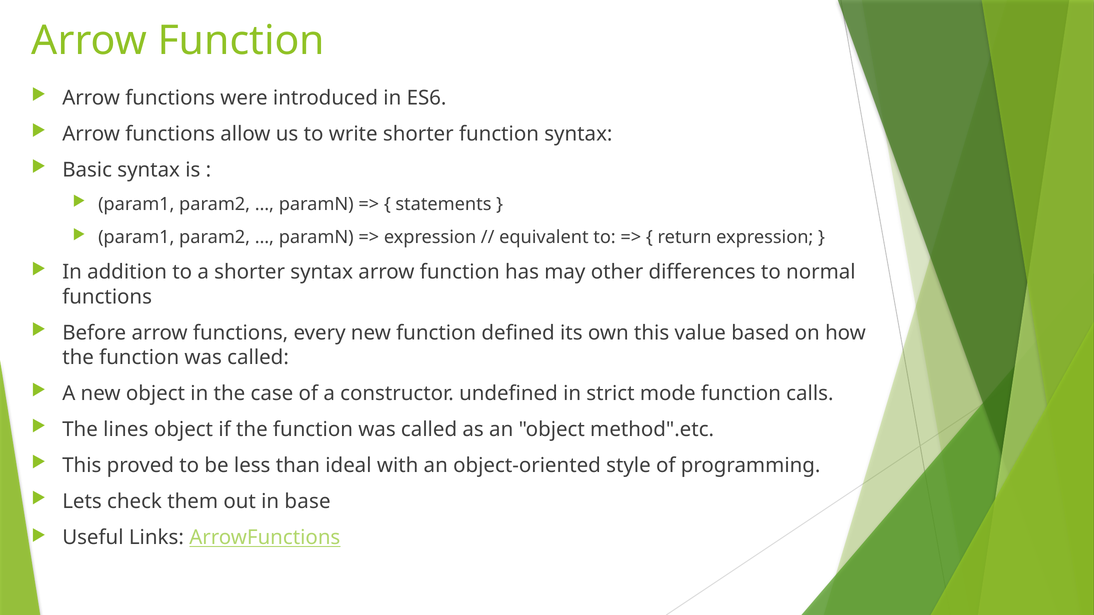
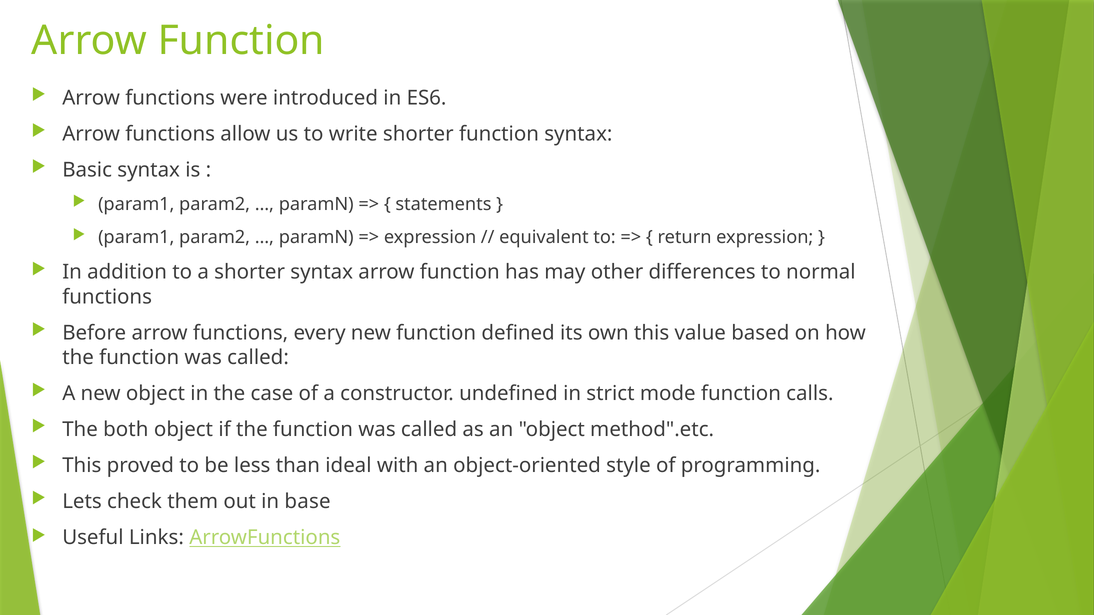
lines: lines -> both
